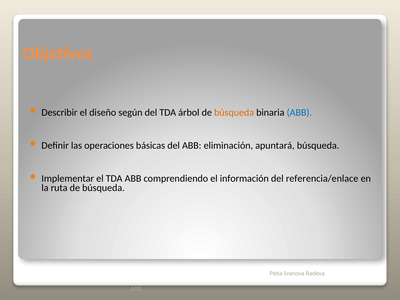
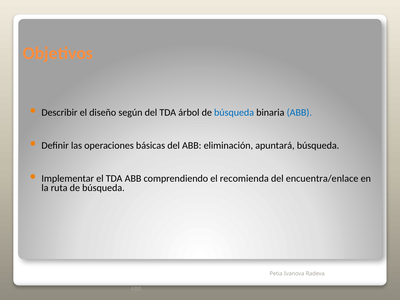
búsqueda at (234, 112) colour: orange -> blue
información: información -> recomienda
referencia/enlace: referencia/enlace -> encuentra/enlace
